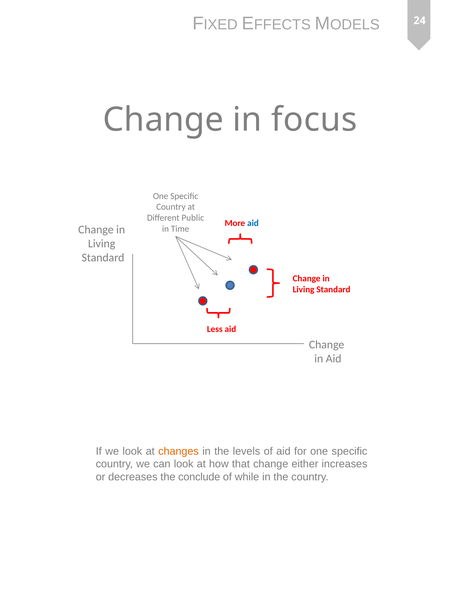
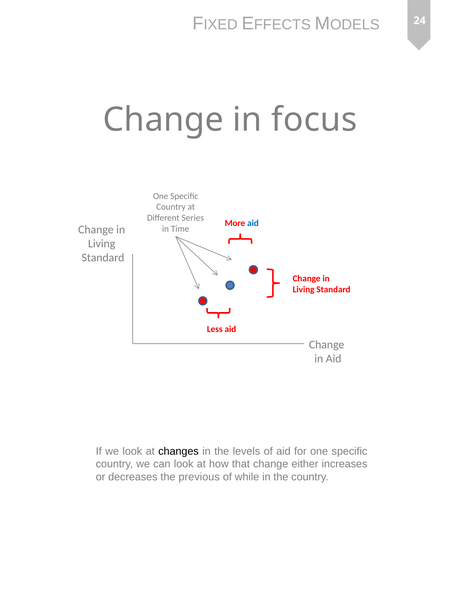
Public: Public -> Series
changes colour: orange -> black
conclude: conclude -> previous
